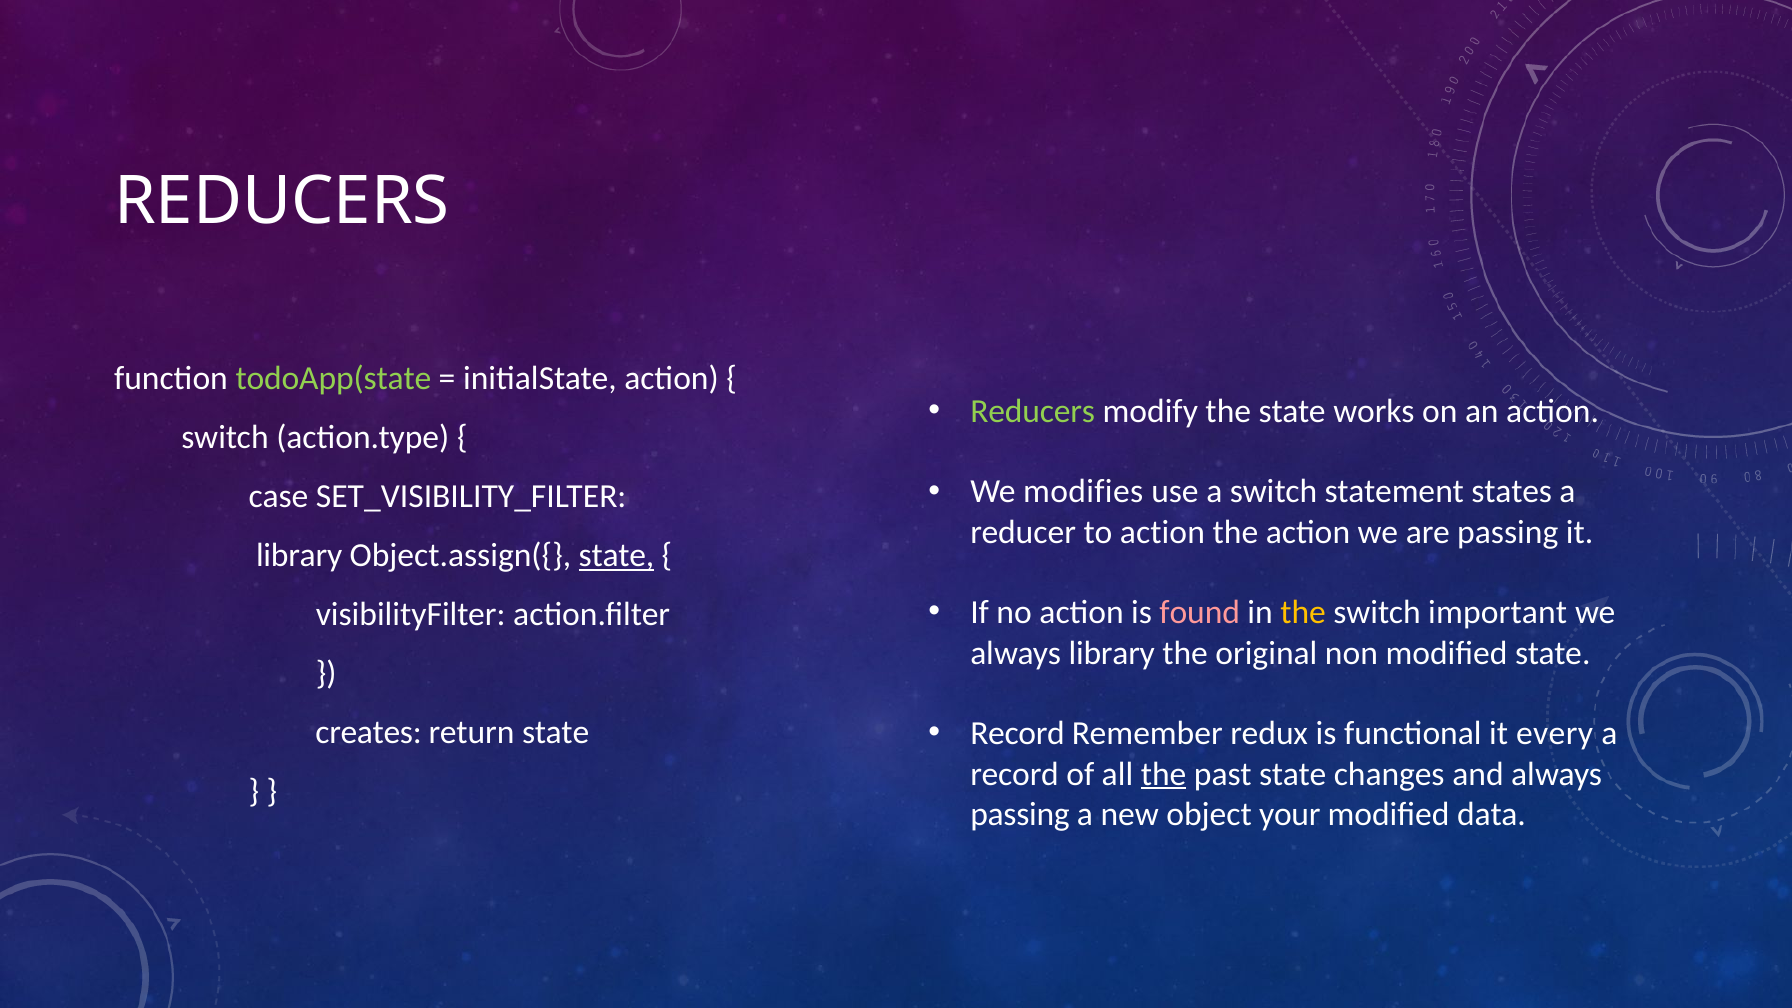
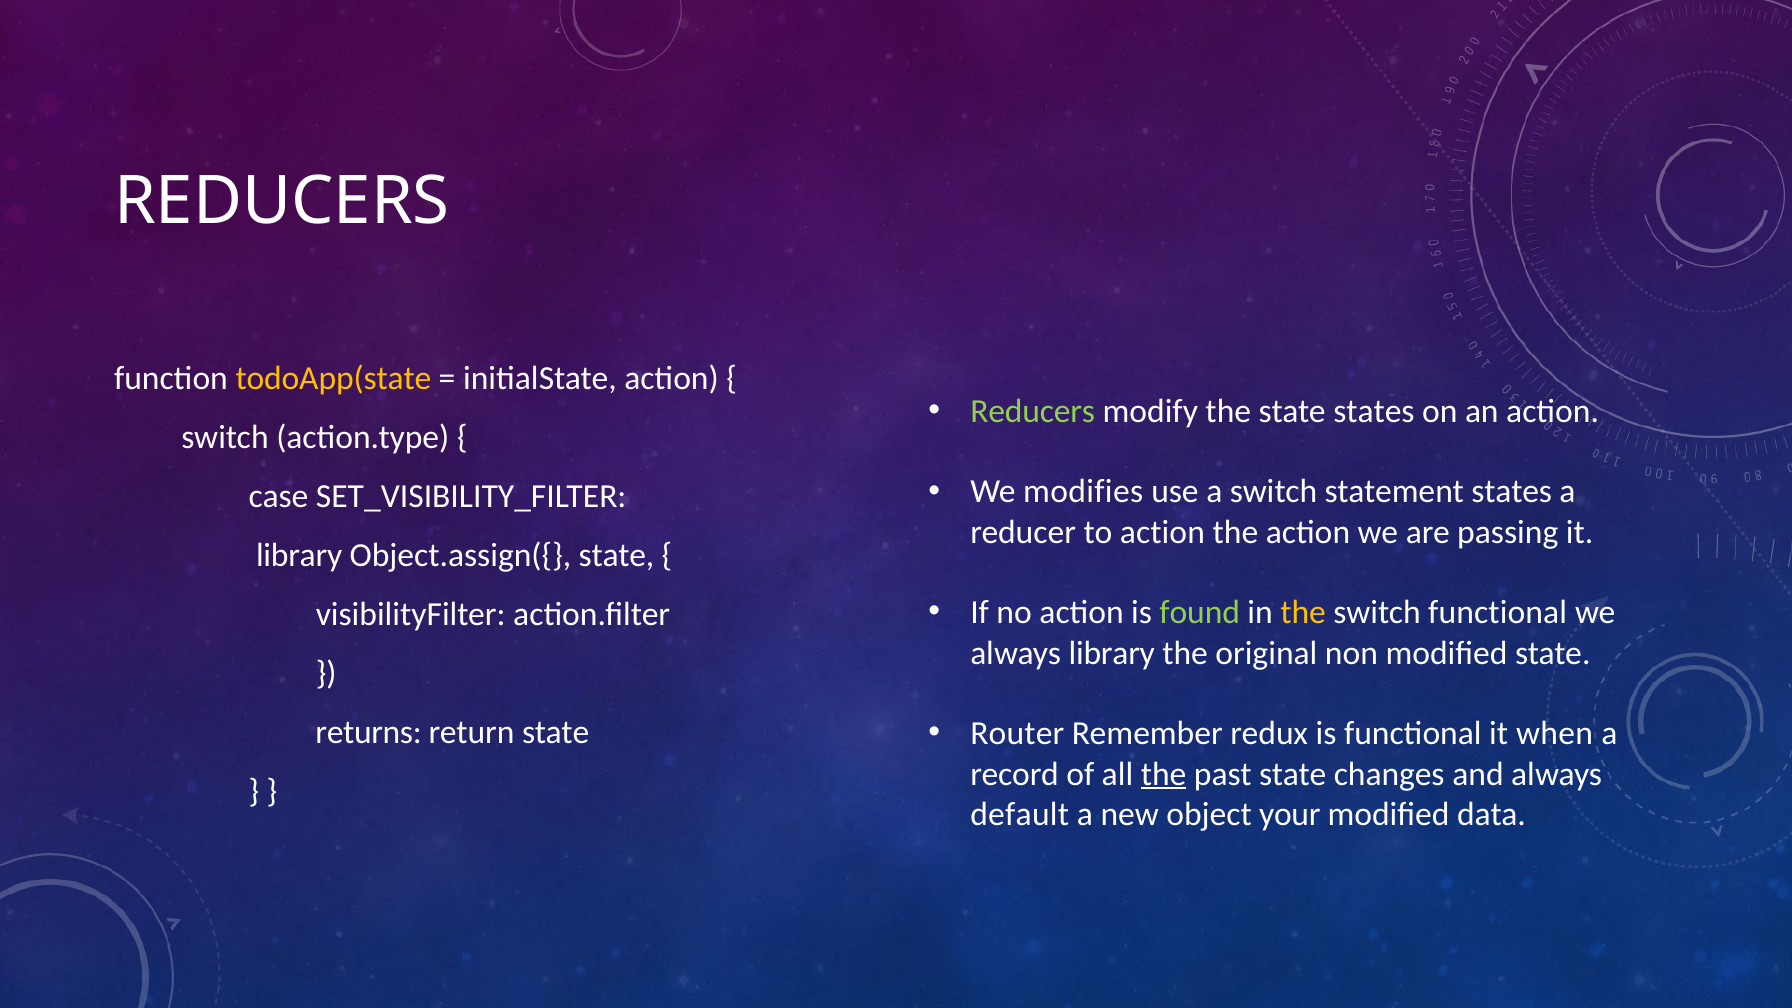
todoApp(state colour: light green -> yellow
state works: works -> states
state at (616, 556) underline: present -> none
found colour: pink -> light green
switch important: important -> functional
Record at (1018, 734): Record -> Router
every: every -> when
creates: creates -> returns
passing at (1020, 814): passing -> default
